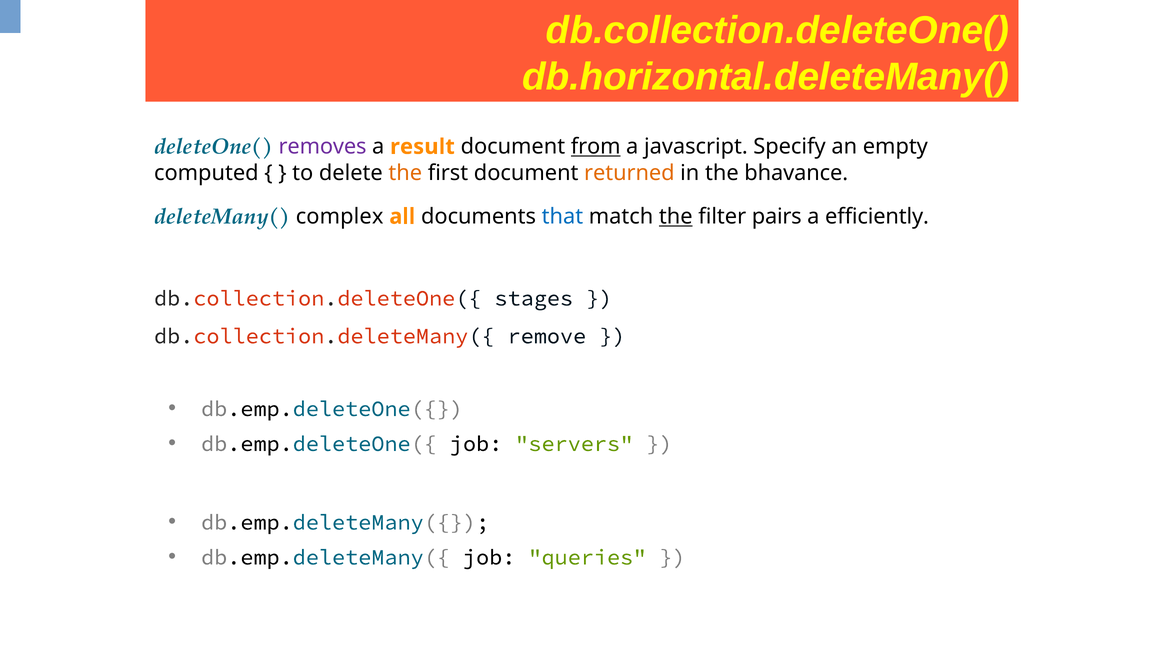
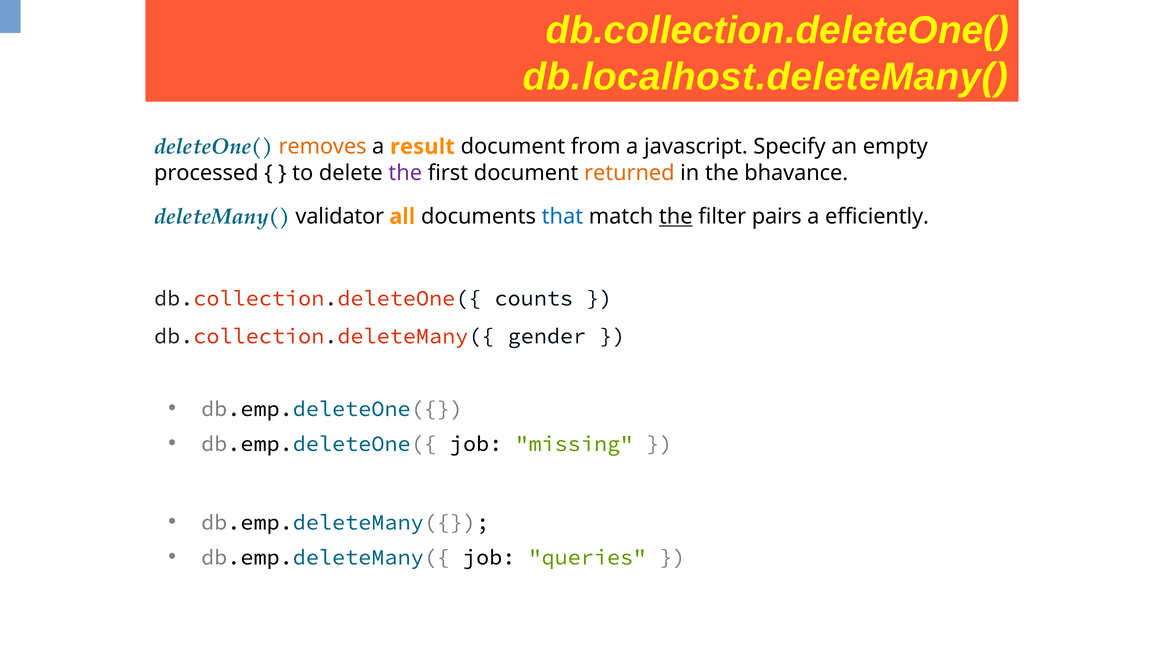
db.horizontal.deleteMany(: db.horizontal.deleteMany( -> db.localhost.deleteMany(
removes colour: purple -> orange
from underline: present -> none
computed: computed -> processed
the at (405, 173) colour: orange -> purple
complex: complex -> validator
stages: stages -> counts
remove: remove -> gender
servers: servers -> missing
